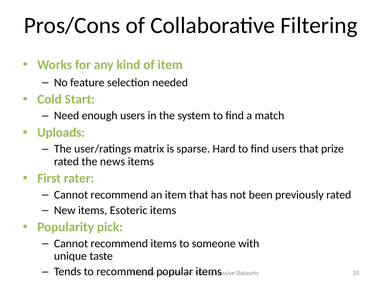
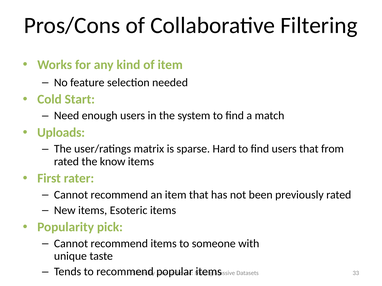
prize: prize -> from
news: news -> know
